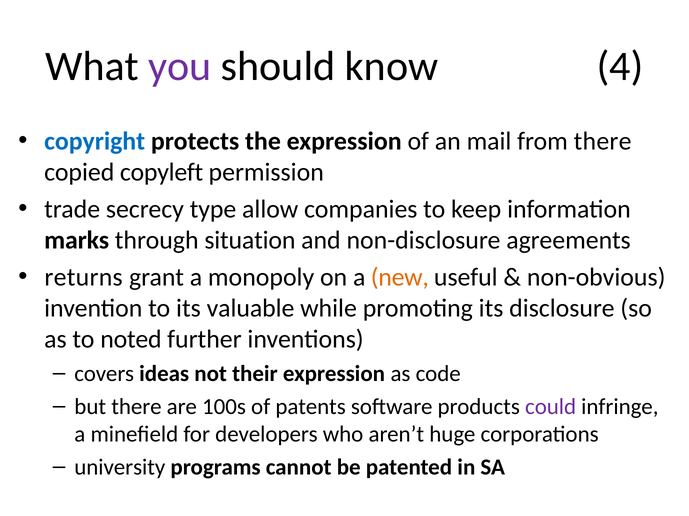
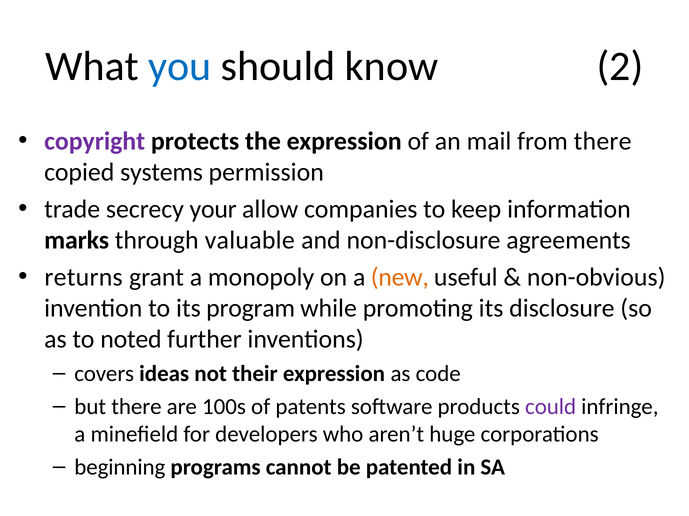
you colour: purple -> blue
4: 4 -> 2
copyright colour: blue -> purple
copyleft: copyleft -> systems
type: type -> your
situation: situation -> valuable
valuable: valuable -> program
university: university -> beginning
